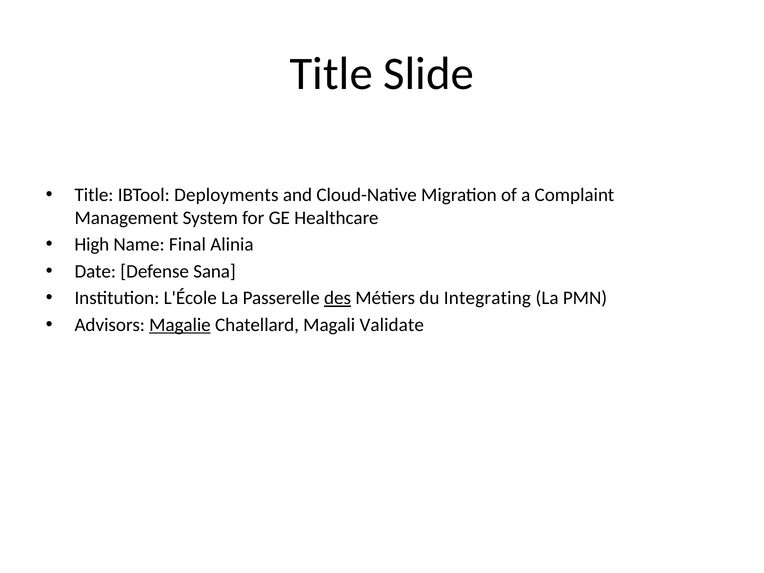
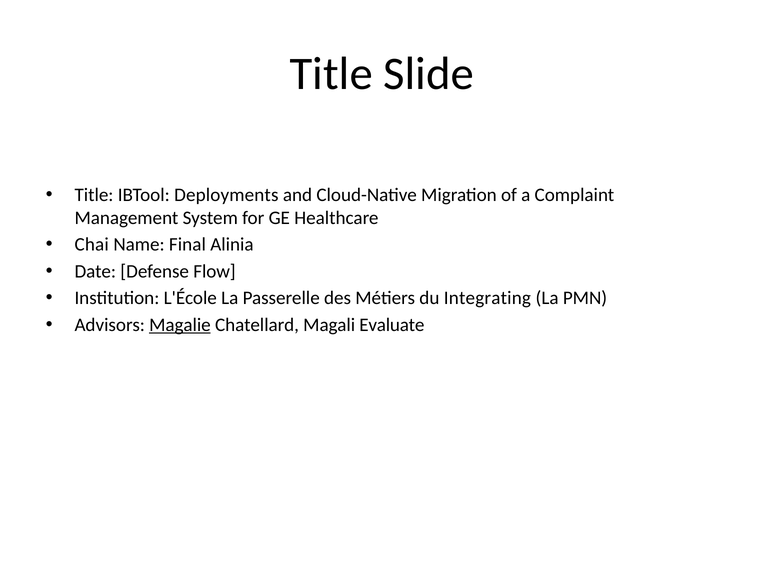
High: High -> Chai
Sana: Sana -> Flow
des underline: present -> none
Validate: Validate -> Evaluate
